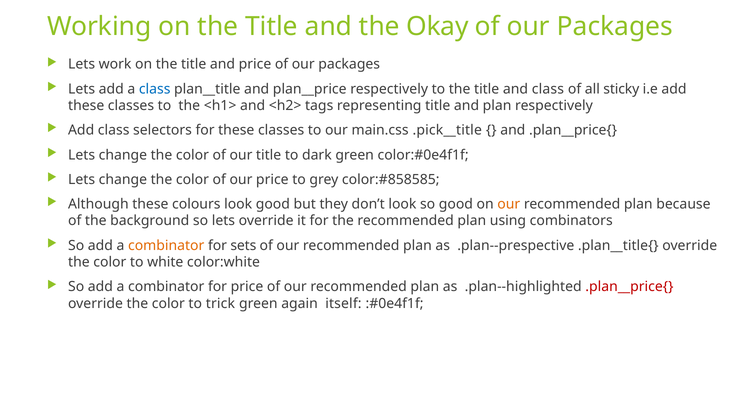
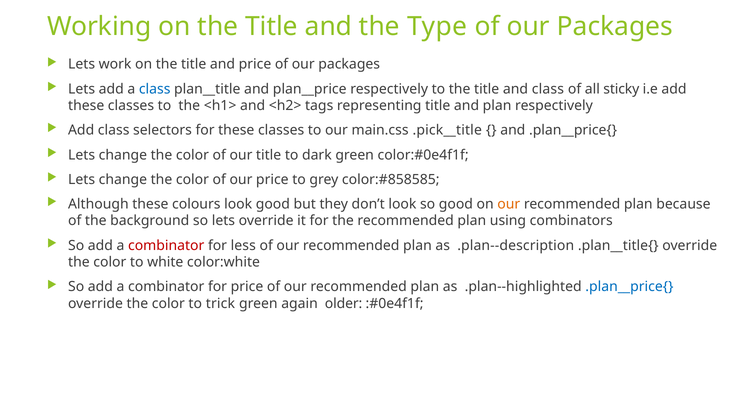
Okay: Okay -> Type
combinator at (166, 246) colour: orange -> red
sets: sets -> less
.plan--prespective: .plan--prespective -> .plan--description
.plan__price{ at (629, 287) colour: red -> blue
itself: itself -> older
